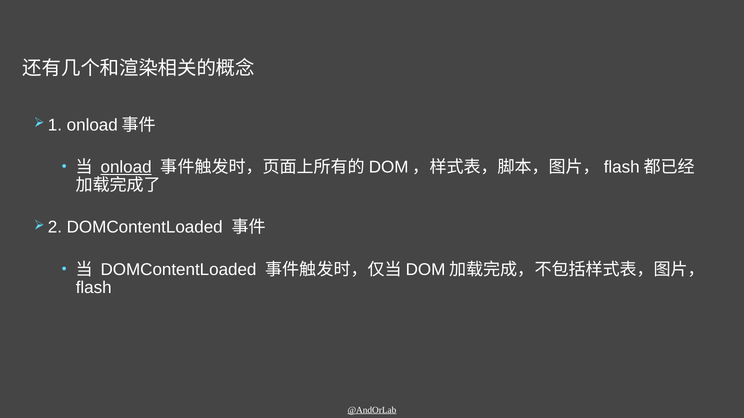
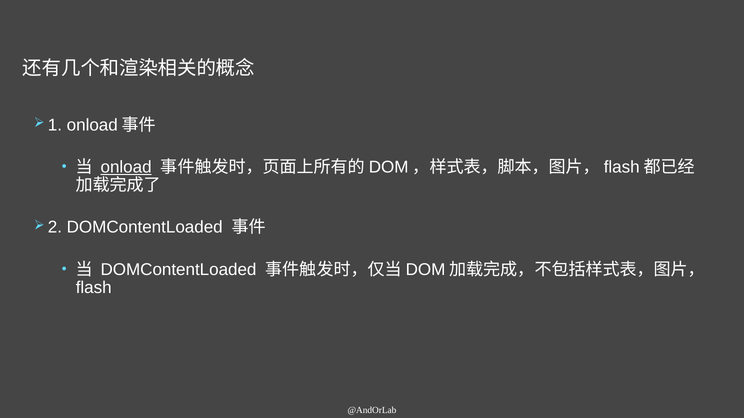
@AndOrLab underline: present -> none
